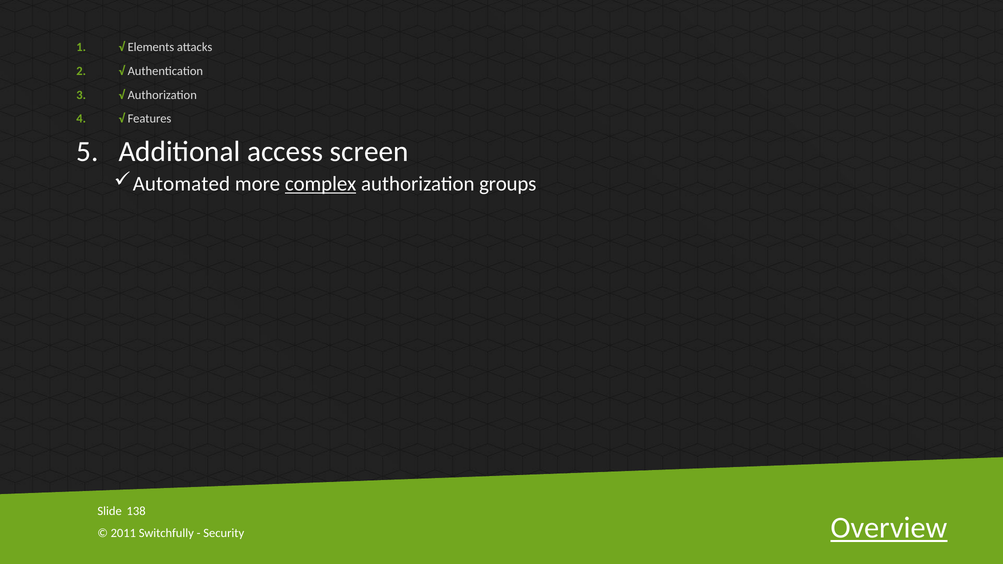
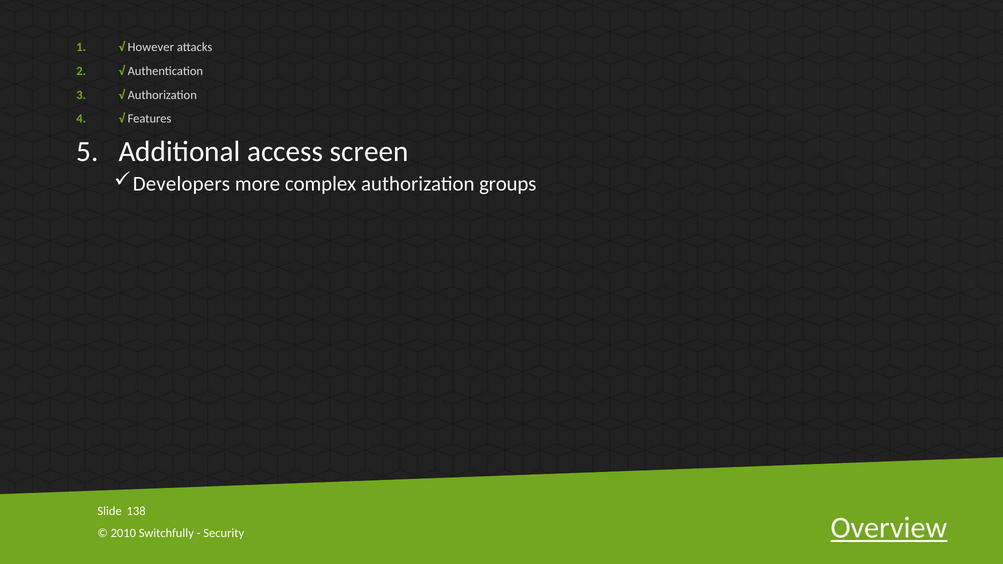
Elements: Elements -> However
Automated: Automated -> Developers
complex underline: present -> none
2011: 2011 -> 2010
